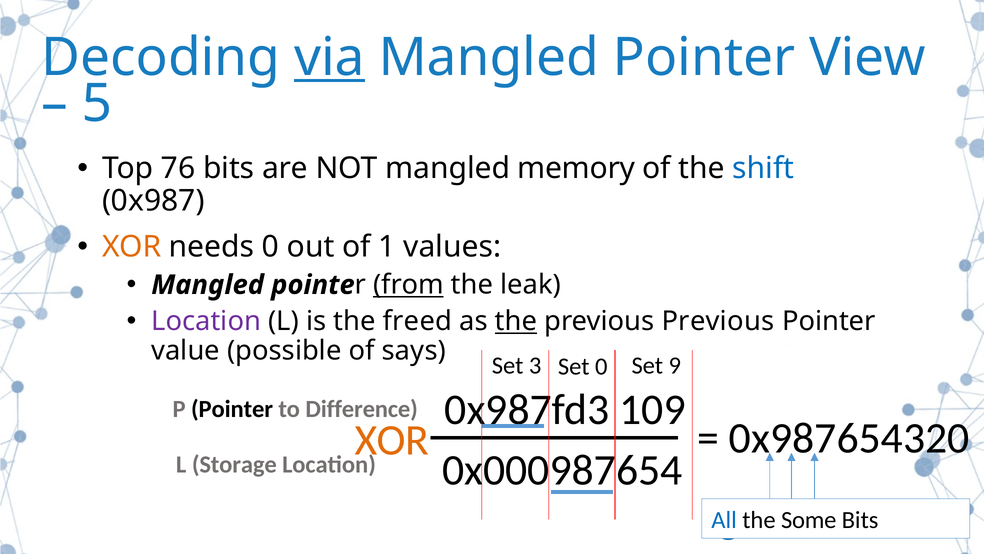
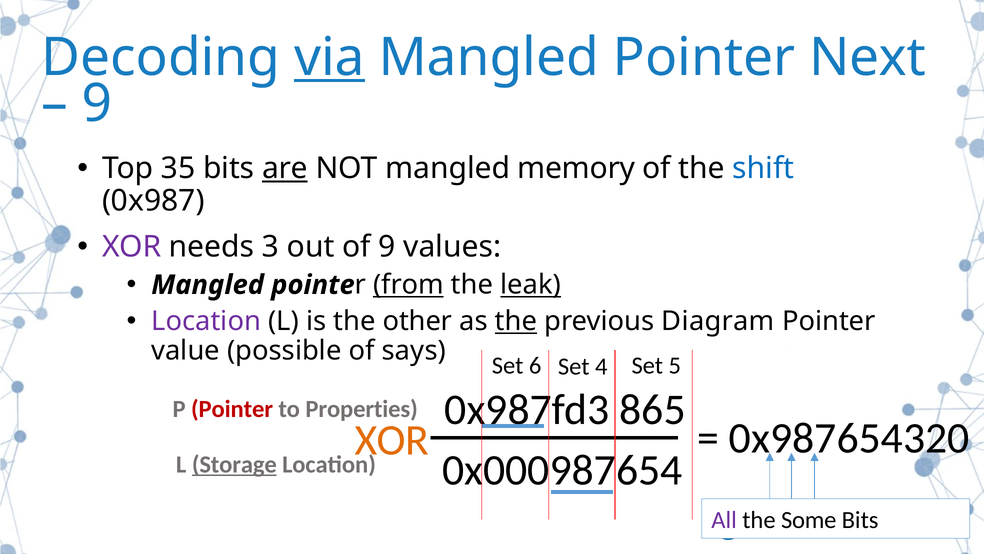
View: View -> Next
5 at (97, 103): 5 -> 9
76: 76 -> 35
are underline: none -> present
XOR at (132, 247) colour: orange -> purple
needs 0: 0 -> 3
of 1: 1 -> 9
leak underline: none -> present
freed: freed -> other
previous Previous: Previous -> Diagram
3: 3 -> 6
Set 0: 0 -> 4
9: 9 -> 5
109: 109 -> 865
Pointer at (232, 409) colour: black -> red
Difference: Difference -> Properties
Storage underline: none -> present
All colour: blue -> purple
